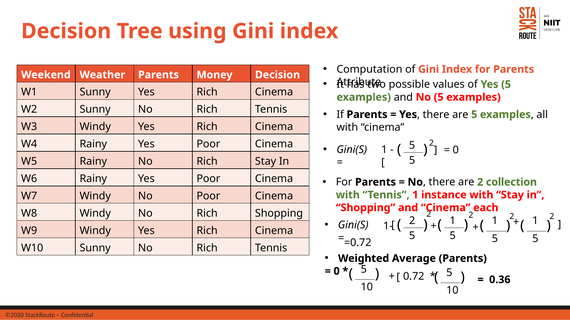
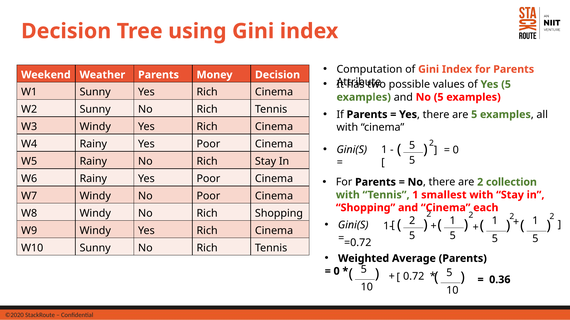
instance: instance -> smallest
